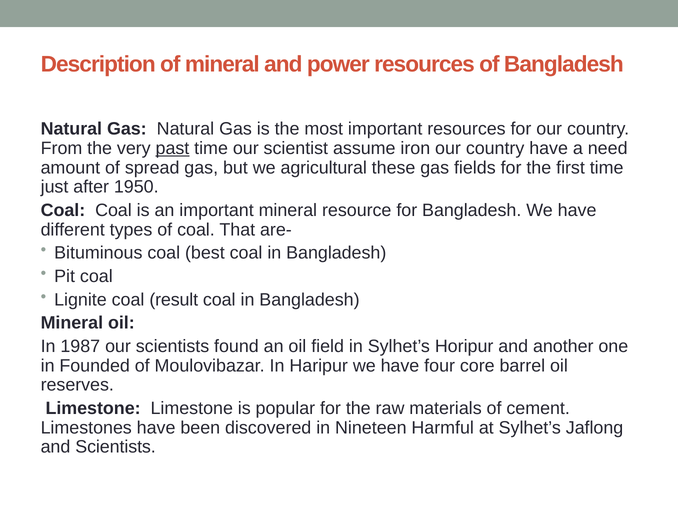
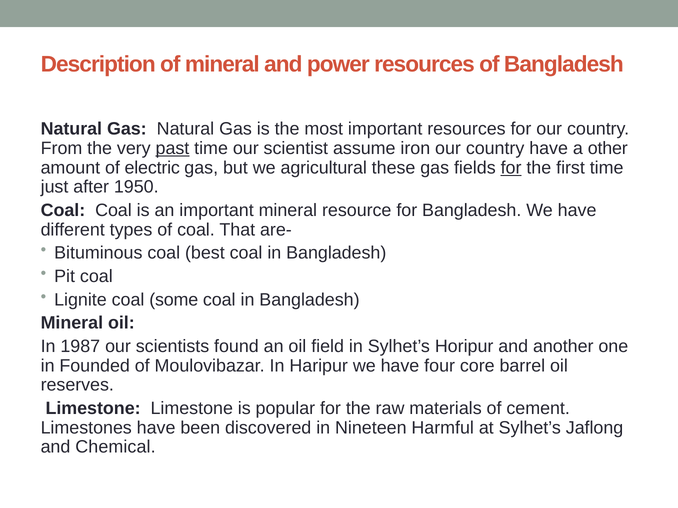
need: need -> other
spread: spread -> electric
for at (511, 168) underline: none -> present
result: result -> some
and Scientists: Scientists -> Chemical
